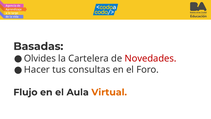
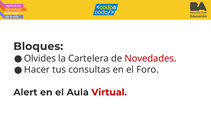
Basadas: Basadas -> Bloques
Flujo: Flujo -> Alert
Virtual colour: orange -> red
